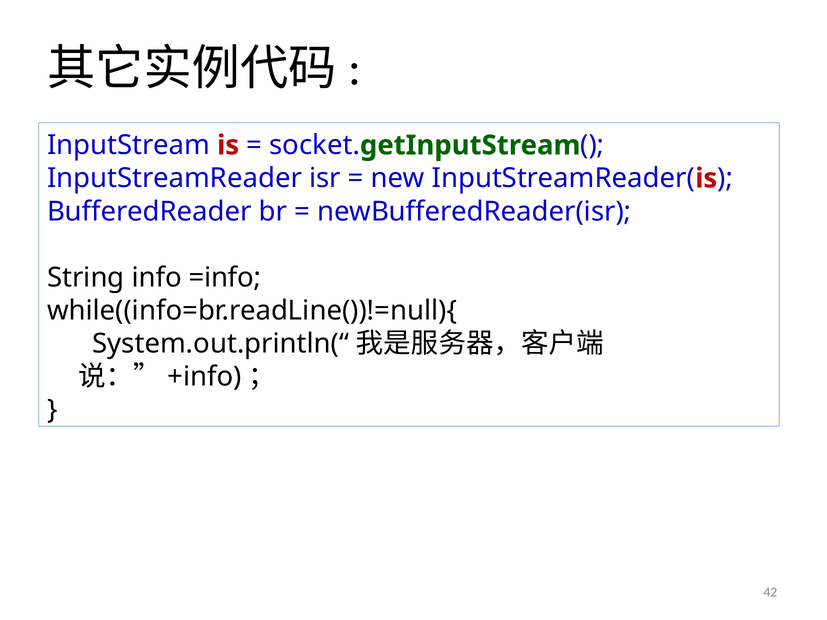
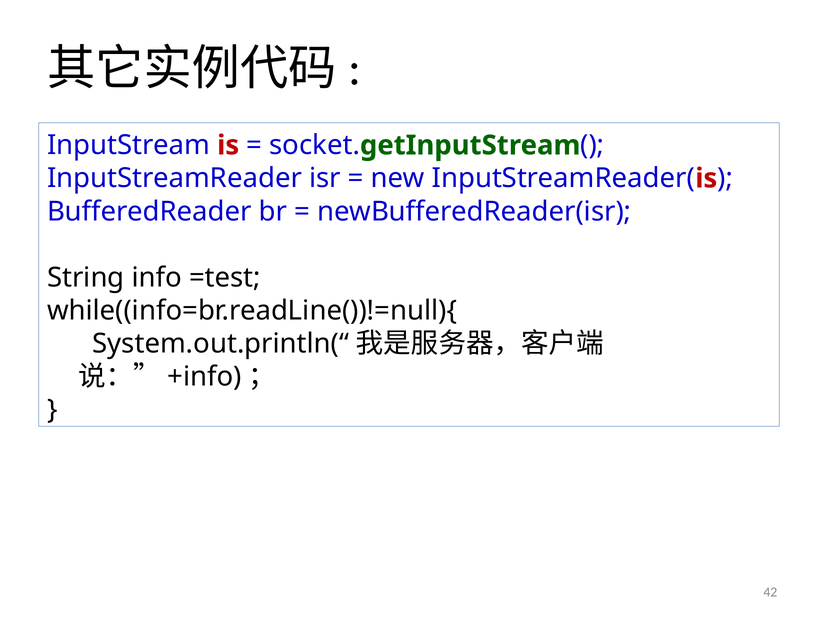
=info: =info -> =test
